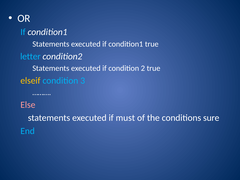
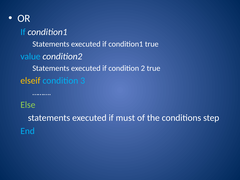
letter: letter -> value
Else colour: pink -> light green
sure: sure -> step
